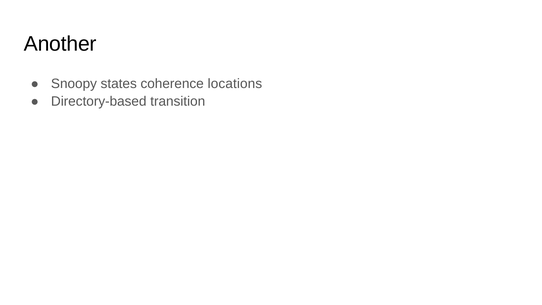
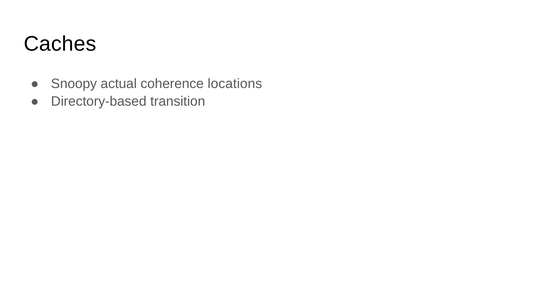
Another: Another -> Caches
states: states -> actual
